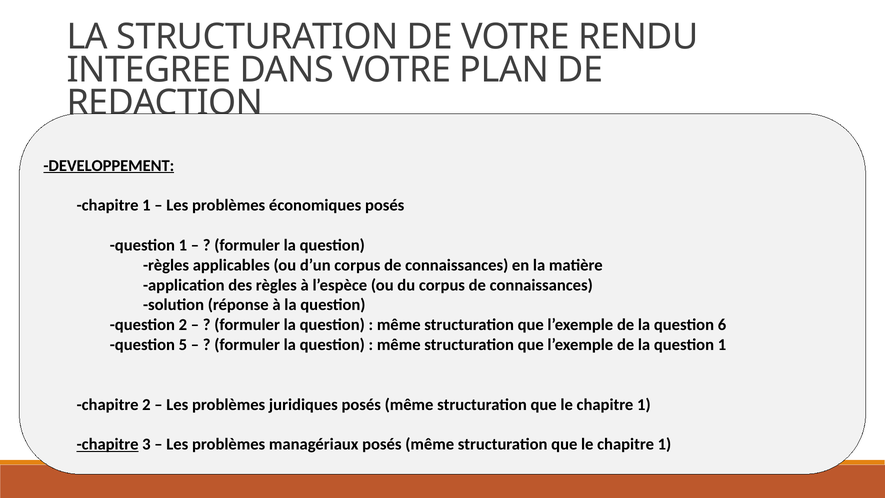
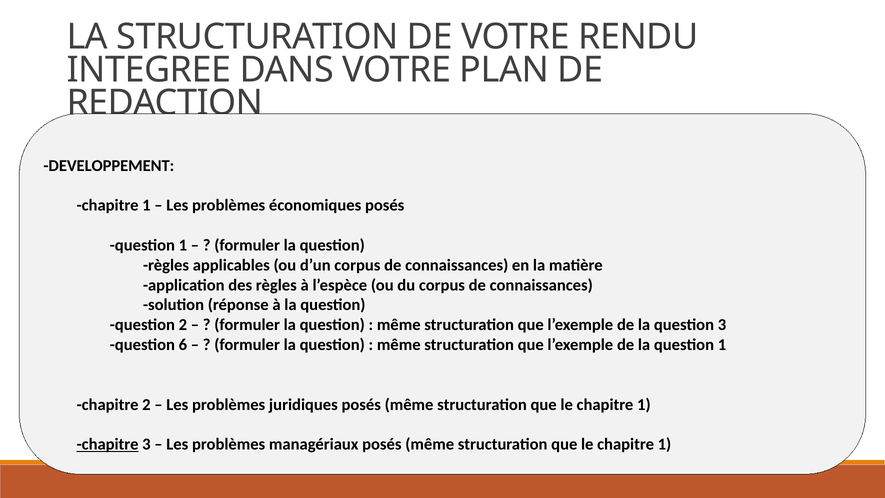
DEVELOPPEMENT underline: present -> none
question 6: 6 -> 3
5: 5 -> 6
